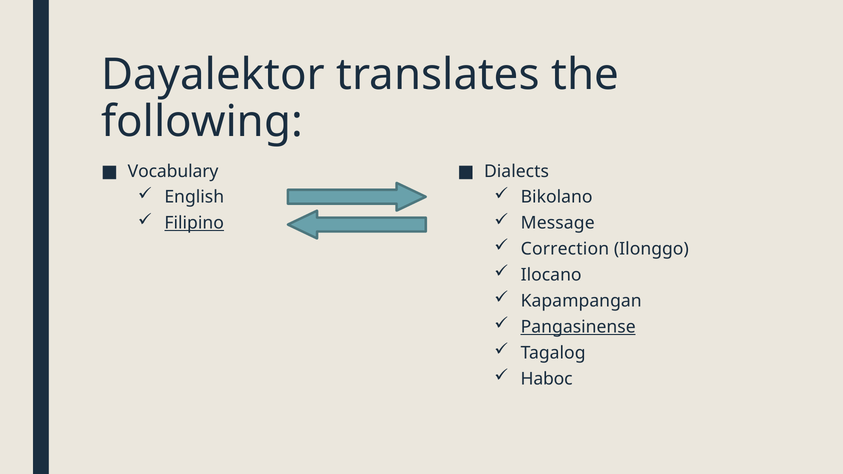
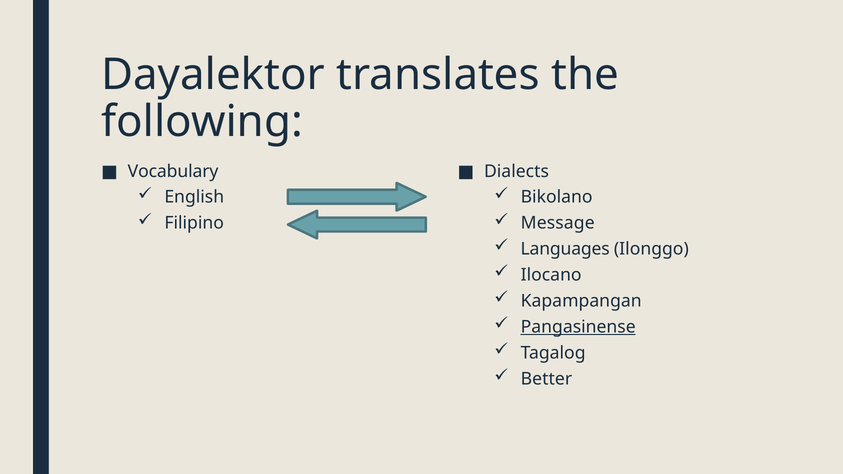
Filipino underline: present -> none
Correction: Correction -> Languages
Haboc: Haboc -> Better
